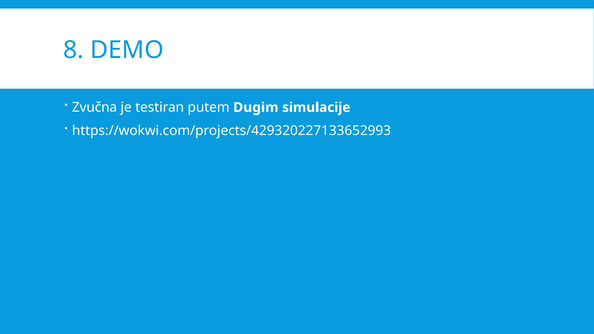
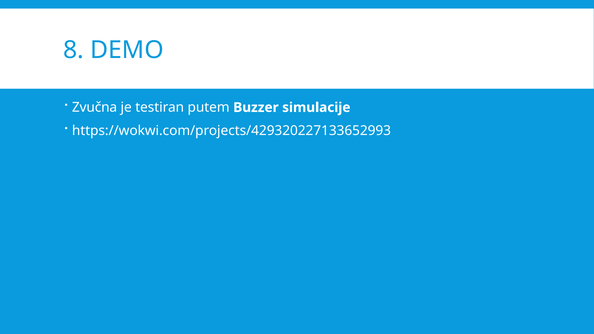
Dugim: Dugim -> Buzzer
